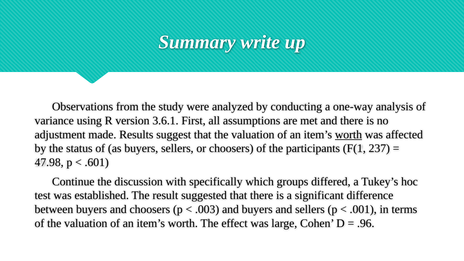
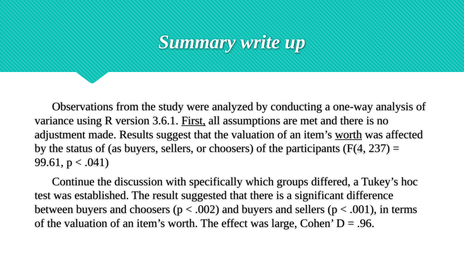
First underline: none -> present
F(1: F(1 -> F(4
47.98: 47.98 -> 99.61
.601: .601 -> .041
.003: .003 -> .002
